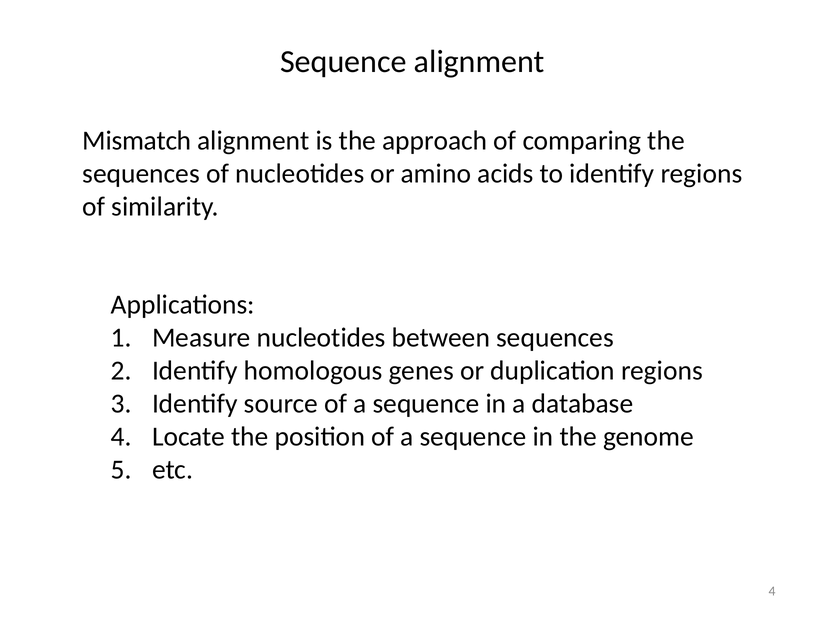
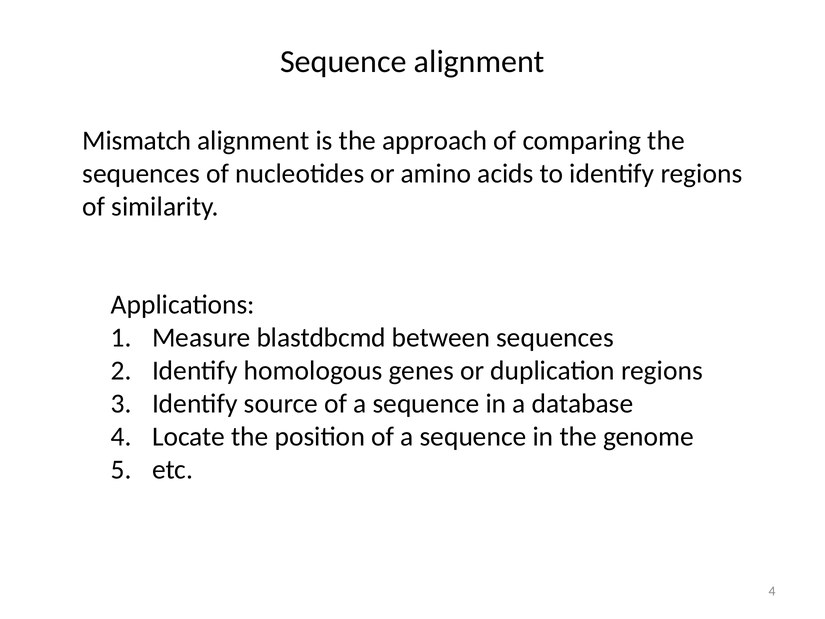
Measure nucleotides: nucleotides -> blastdbcmd
